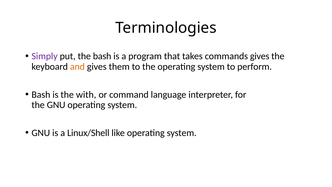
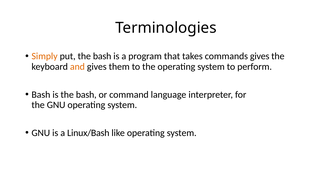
Simply colour: purple -> orange
is the with: with -> bash
Linux/Shell: Linux/Shell -> Linux/Bash
